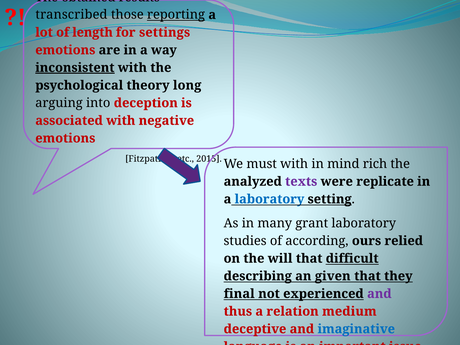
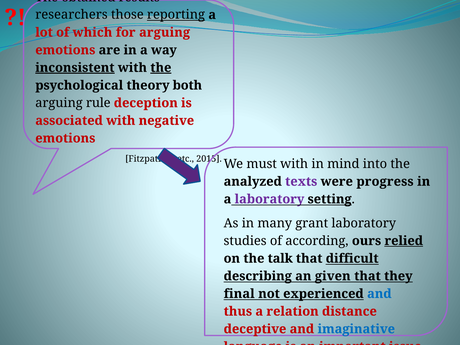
transcribed: transcribed -> researchers
length: length -> which
for settings: settings -> arguing
the at (161, 68) underline: none -> present
long: long -> both
into: into -> rule
rich: rich -> into
replicate: replicate -> progress
laboratory at (269, 199) colour: blue -> purple
relied underline: none -> present
will: will -> talk
and at (379, 294) colour: purple -> blue
medium: medium -> distance
